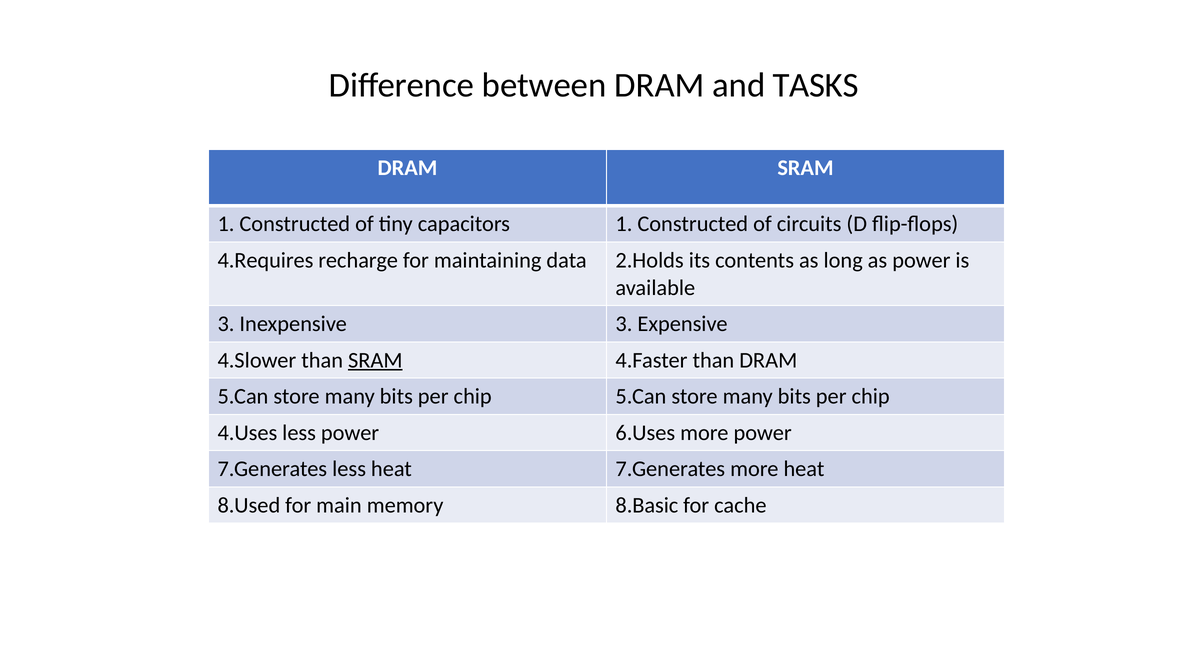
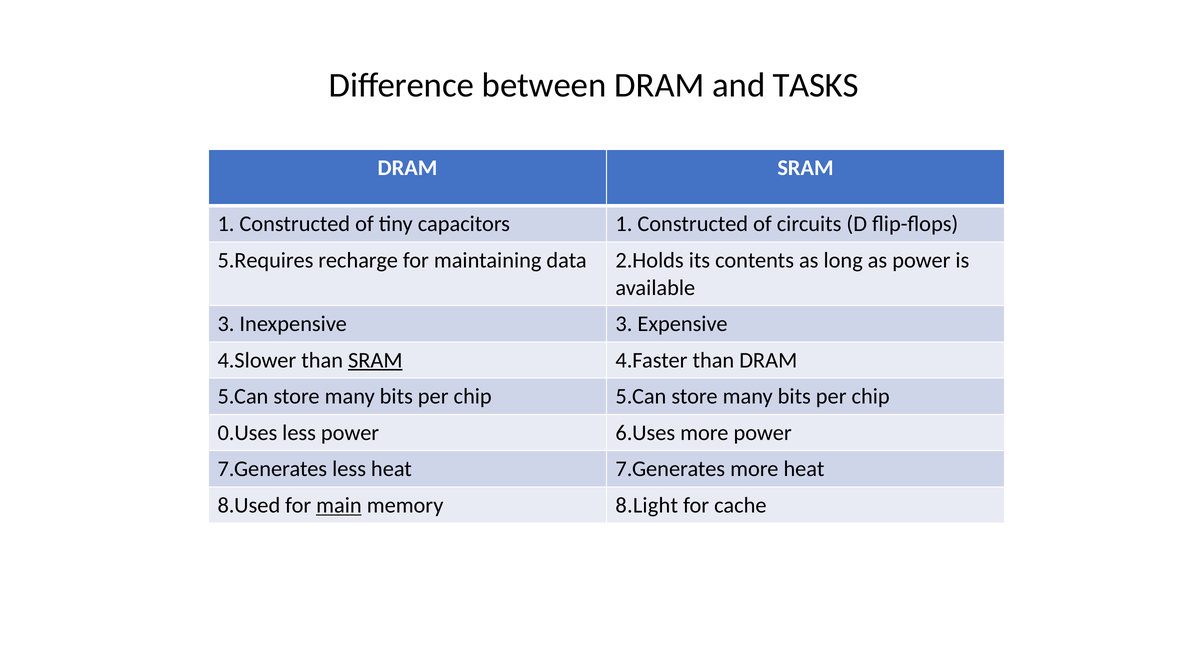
4.Requires: 4.Requires -> 5.Requires
4.Uses: 4.Uses -> 0.Uses
main underline: none -> present
8.Basic: 8.Basic -> 8.Light
